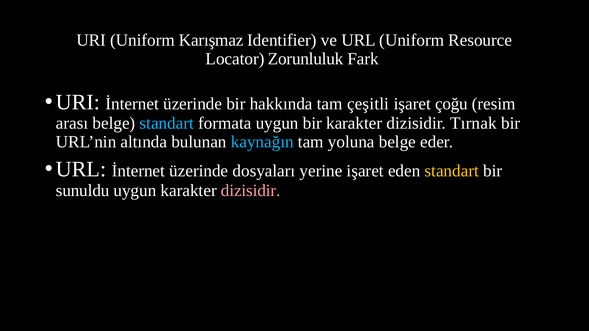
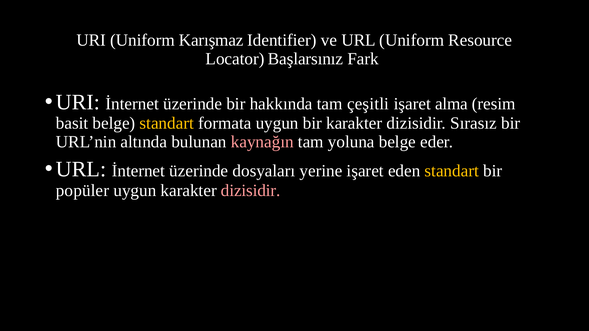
Zorunluluk: Zorunluluk -> Başlarsınız
çoğu: çoğu -> alma
arası: arası -> basit
standart at (167, 123) colour: light blue -> yellow
Tırnak: Tırnak -> Sırasız
kaynağın colour: light blue -> pink
sunuldu: sunuldu -> popüler
